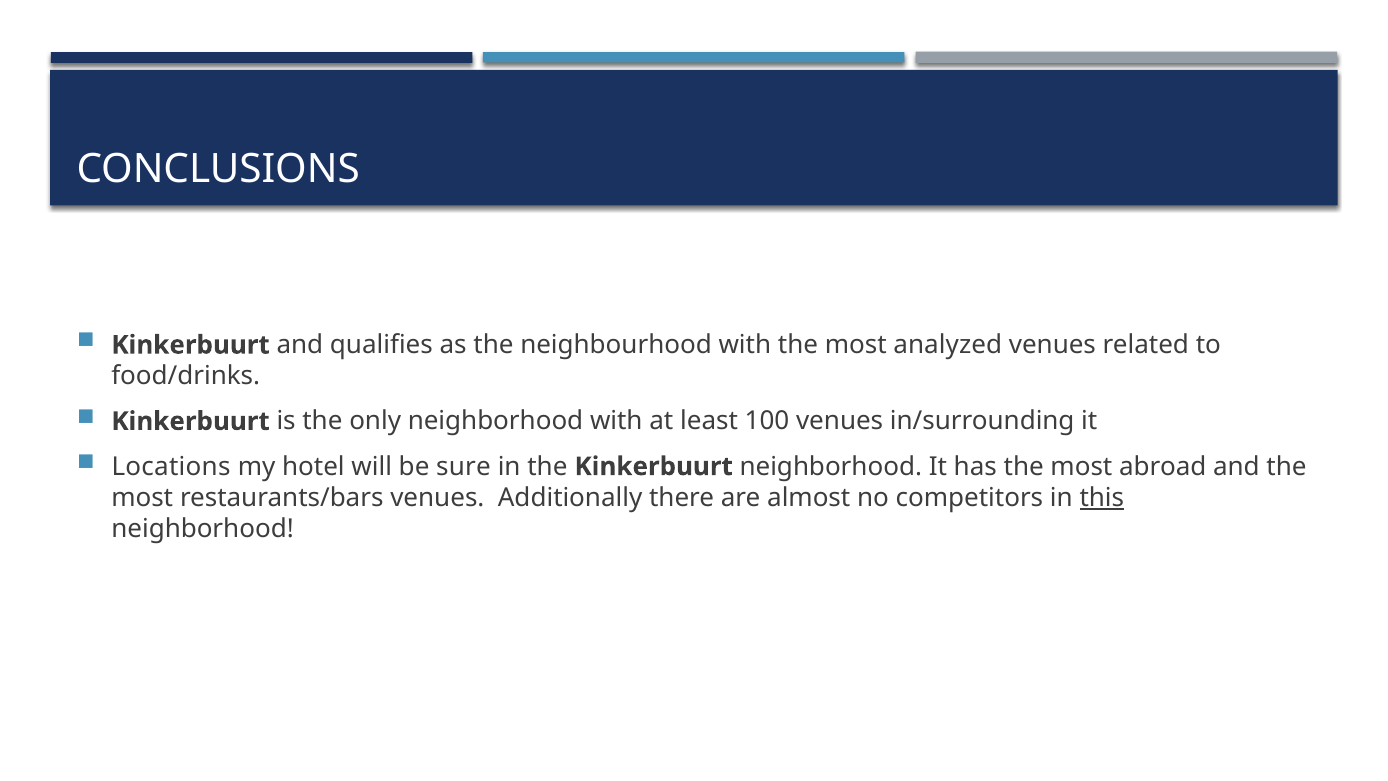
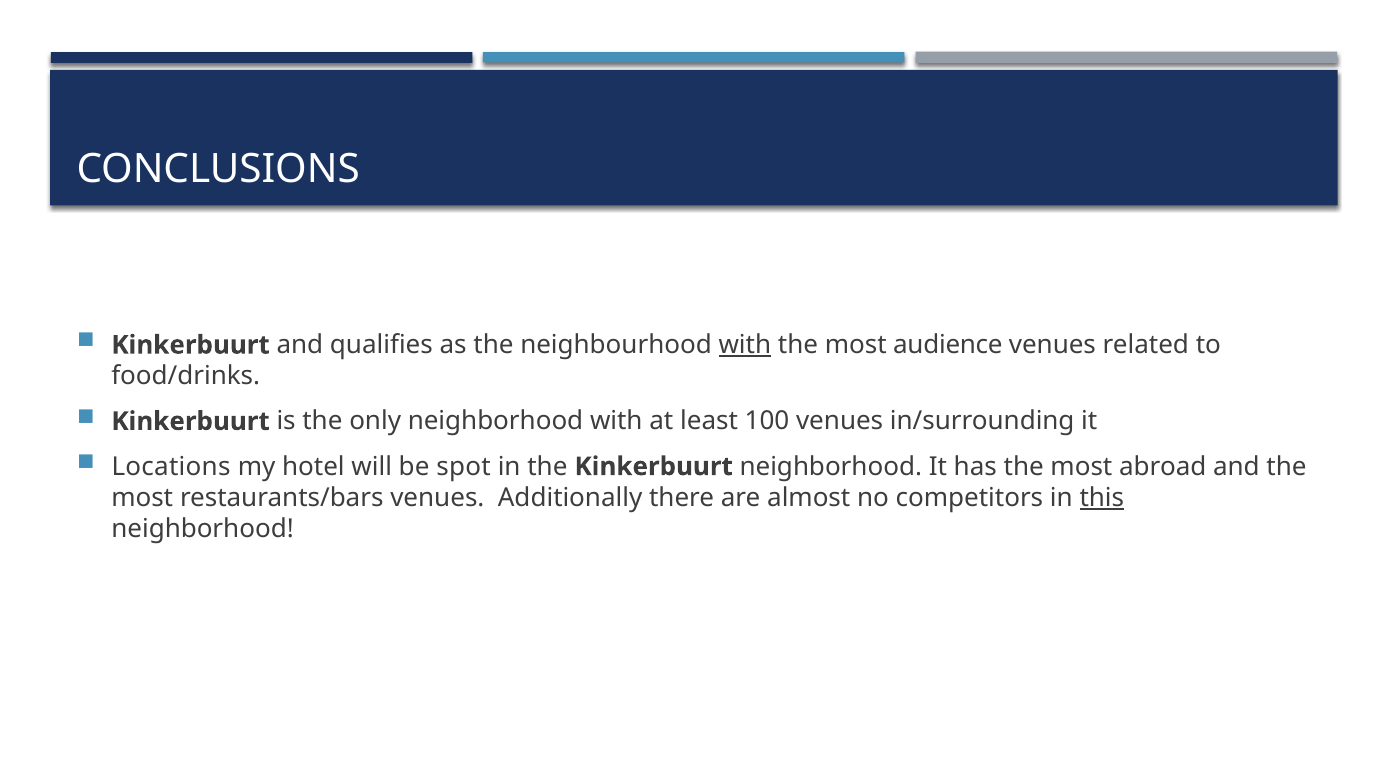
with at (745, 345) underline: none -> present
analyzed: analyzed -> audience
sure: sure -> spot
